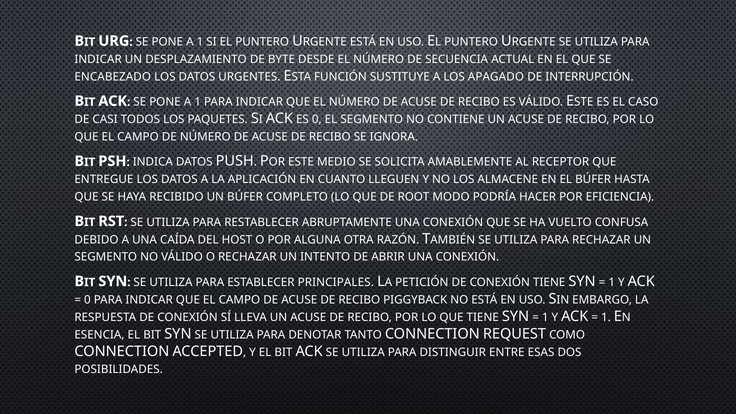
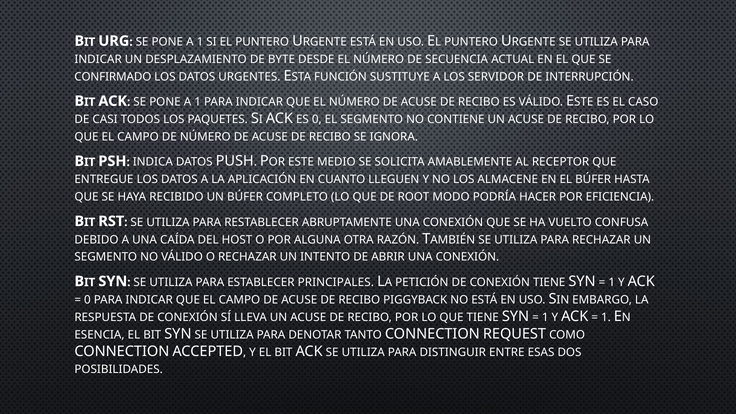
ENCABEZADO: ENCABEZADO -> CONFIRMADO
APAGADO: APAGADO -> SERVIDOR
